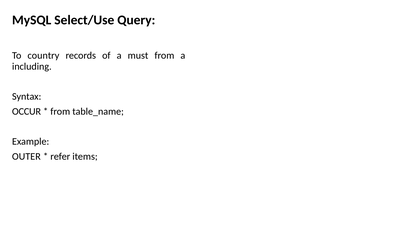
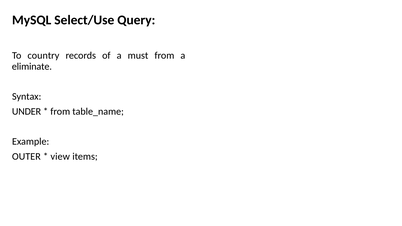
including: including -> eliminate
OCCUR: OCCUR -> UNDER
refer: refer -> view
